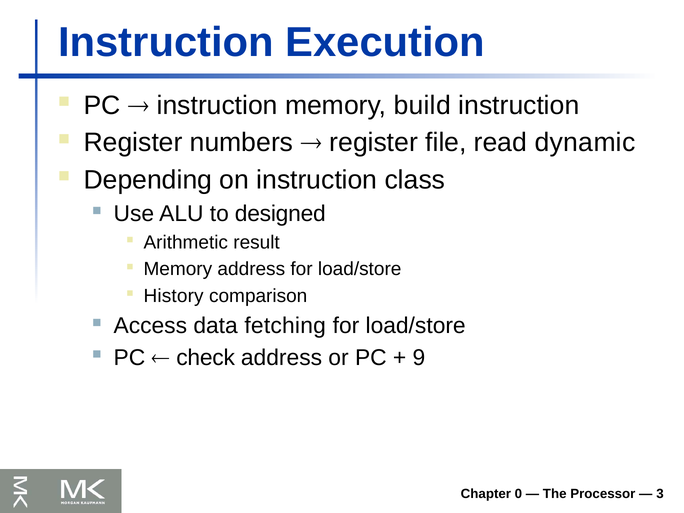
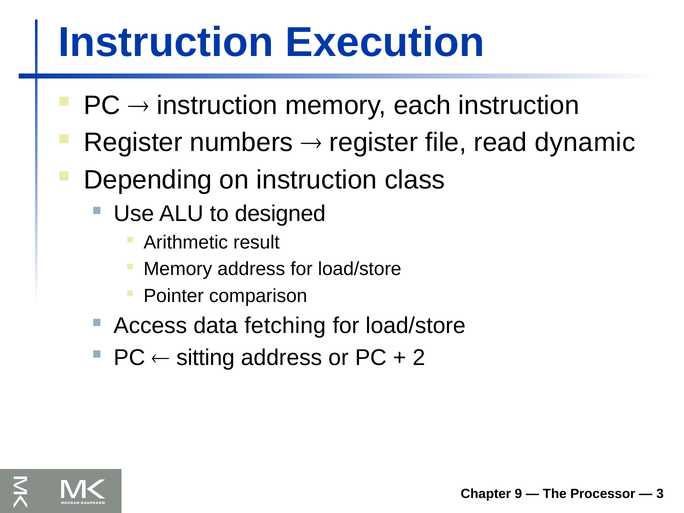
build: build -> each
History: History -> Pointer
check: check -> sitting
9: 9 -> 2
0: 0 -> 9
